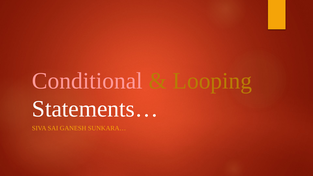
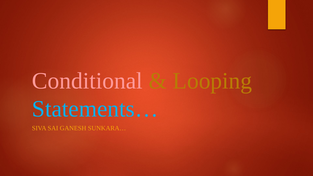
Statements… colour: white -> light blue
